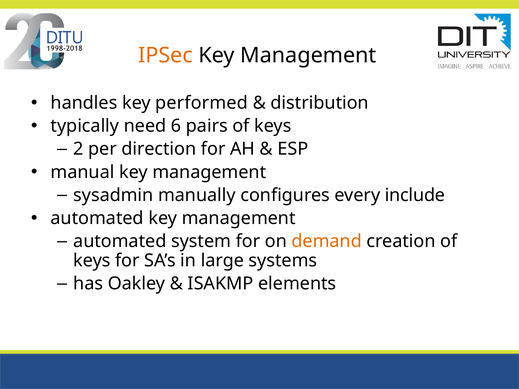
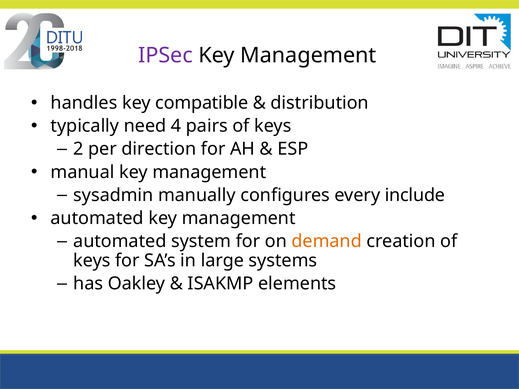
IPSec colour: orange -> purple
performed: performed -> compatible
6: 6 -> 4
